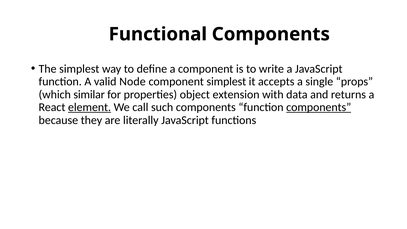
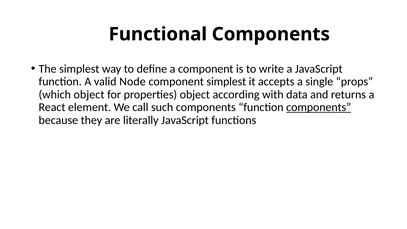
which similar: similar -> object
extension: extension -> according
element underline: present -> none
